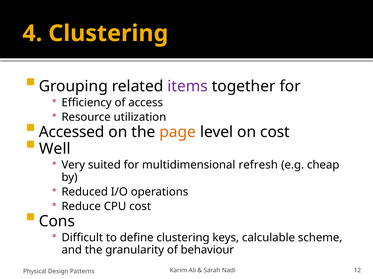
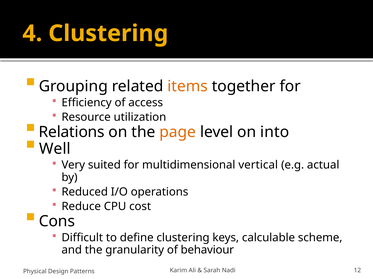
items colour: purple -> orange
Accessed: Accessed -> Relations
on cost: cost -> into
refresh: refresh -> vertical
cheap: cheap -> actual
